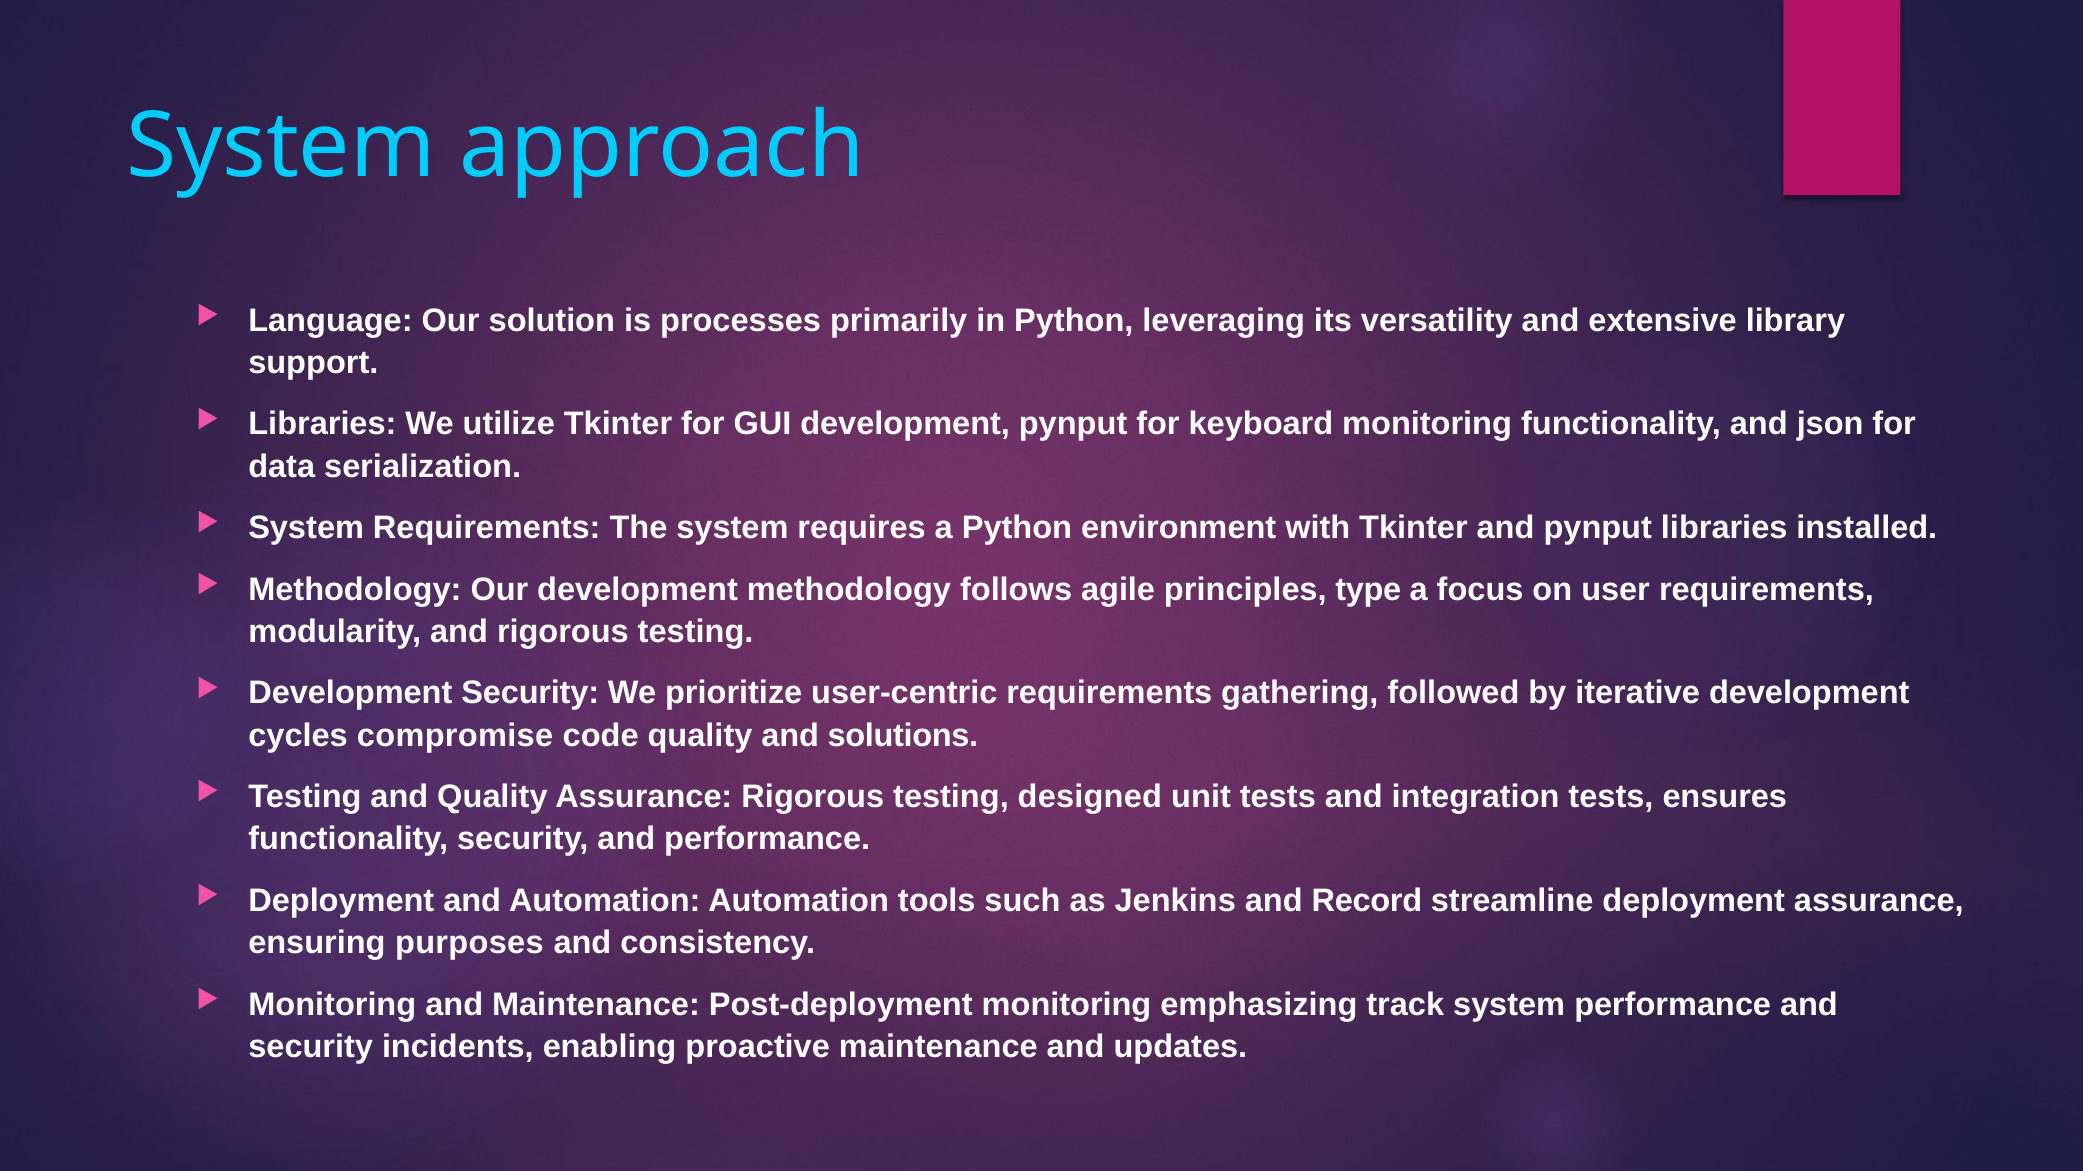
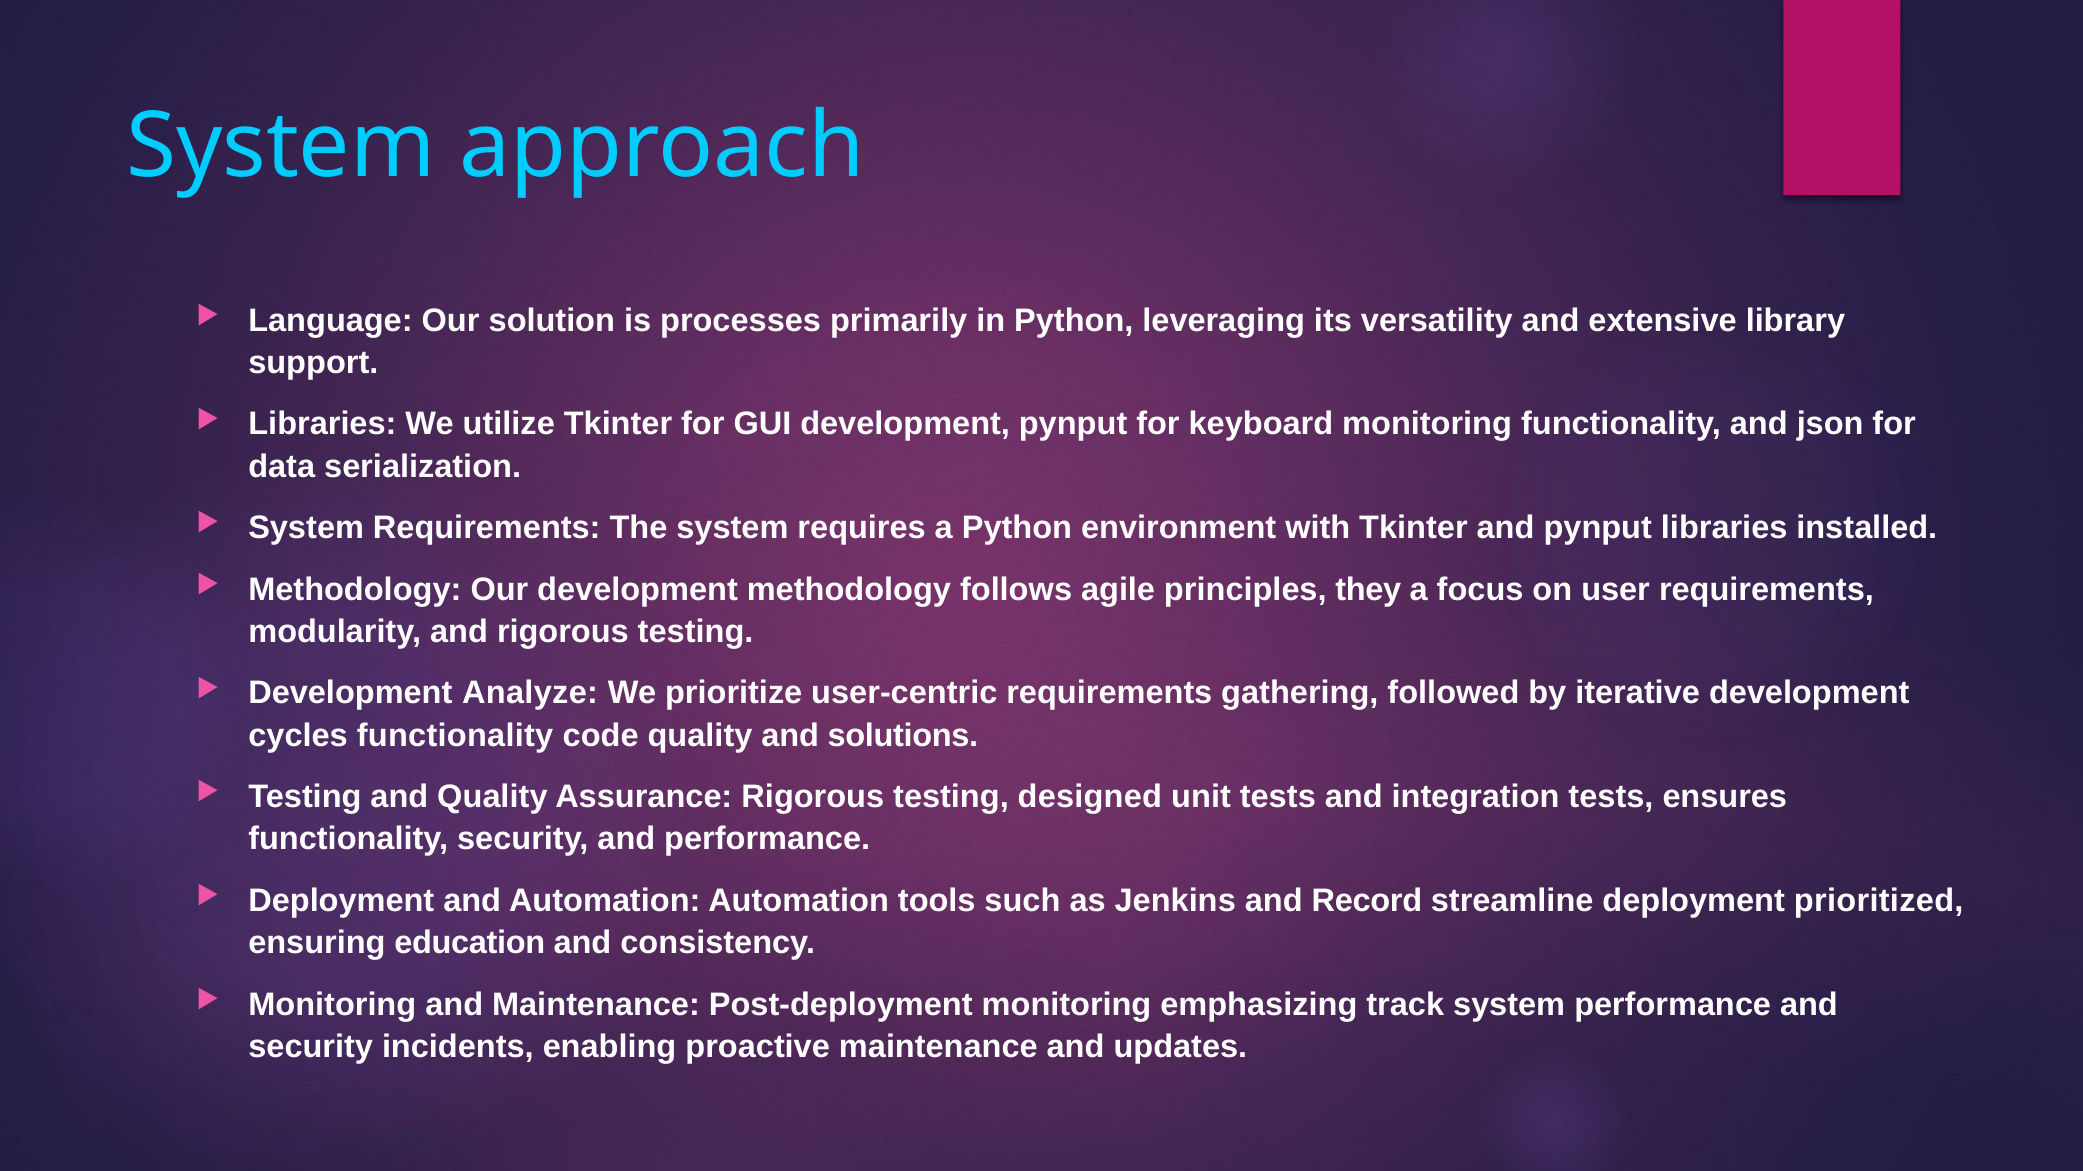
type: type -> they
Development Security: Security -> Analyze
cycles compromise: compromise -> functionality
deployment assurance: assurance -> prioritized
purposes: purposes -> education
